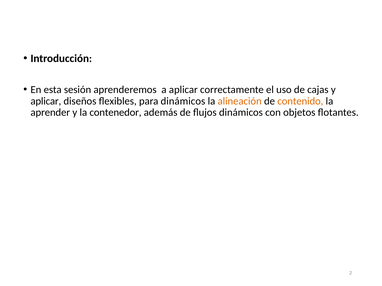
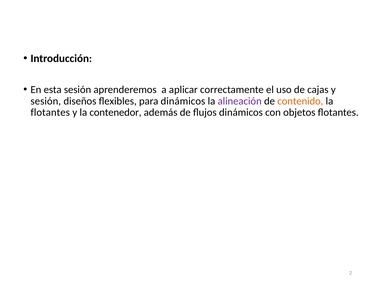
aplicar at (46, 101): aplicar -> sesión
alineación colour: orange -> purple
aprender at (50, 113): aprender -> flotantes
